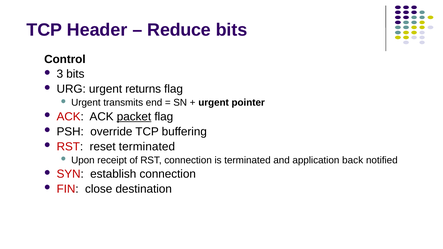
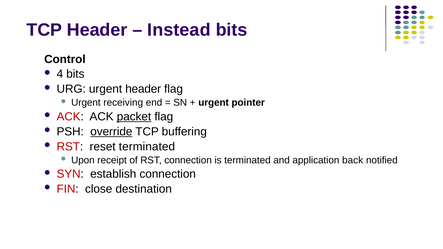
Reduce: Reduce -> Instead
3: 3 -> 4
urgent returns: returns -> header
transmits: transmits -> receiving
override underline: none -> present
